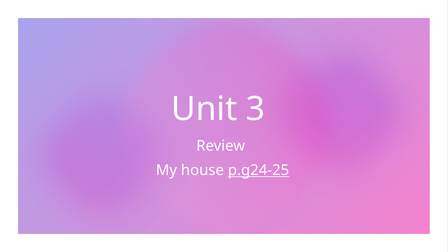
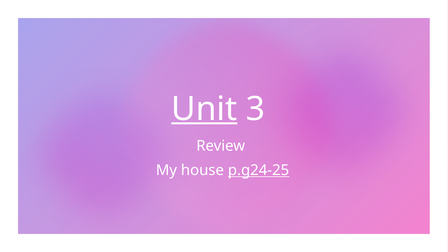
Unit underline: none -> present
